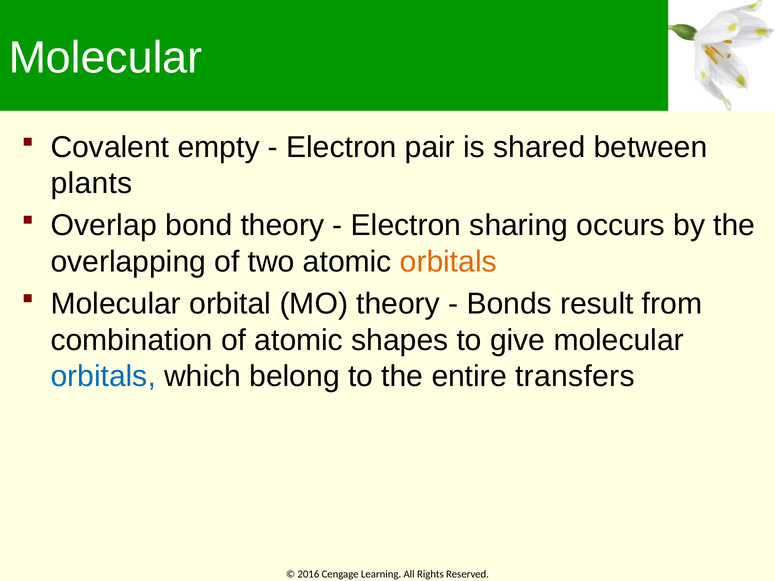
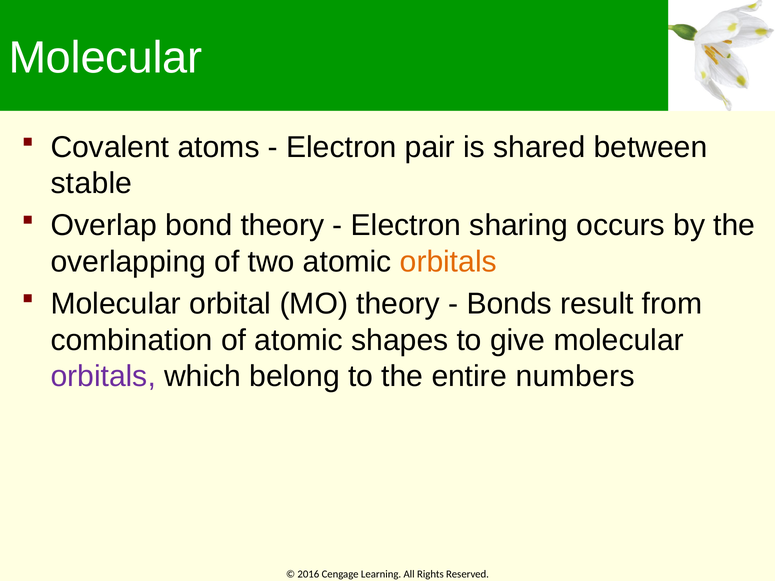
empty: empty -> atoms
plants: plants -> stable
orbitals at (103, 376) colour: blue -> purple
transfers: transfers -> numbers
